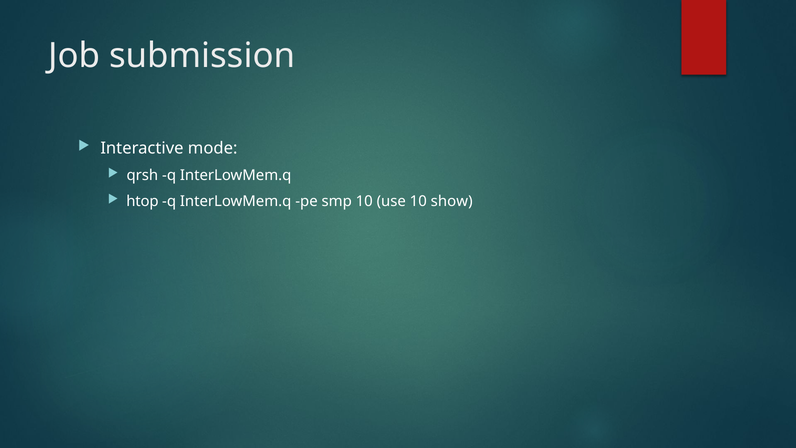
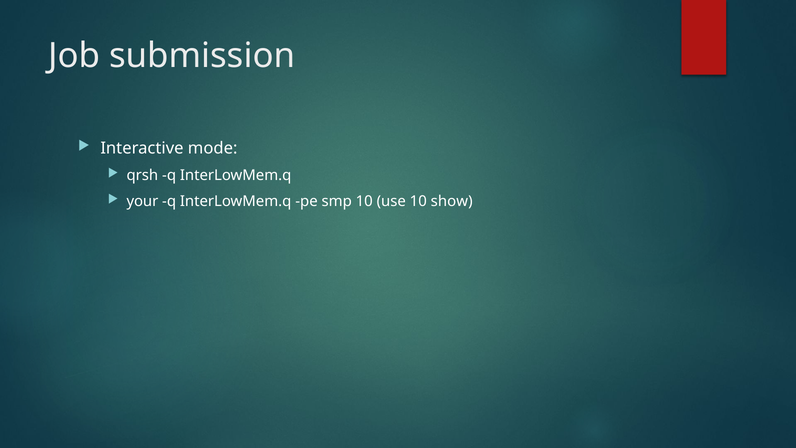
htop: htop -> your
